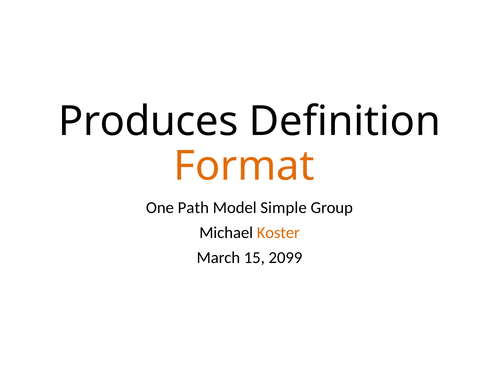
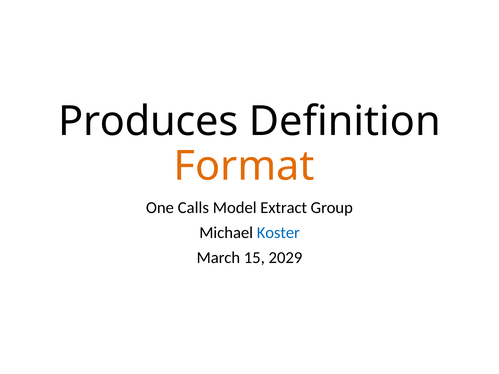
Path: Path -> Calls
Simple: Simple -> Extract
Koster colour: orange -> blue
2099: 2099 -> 2029
